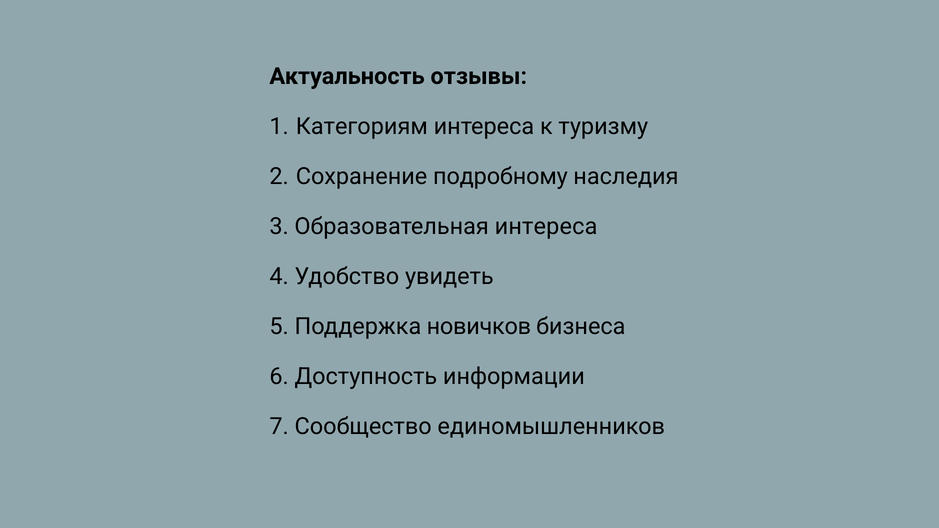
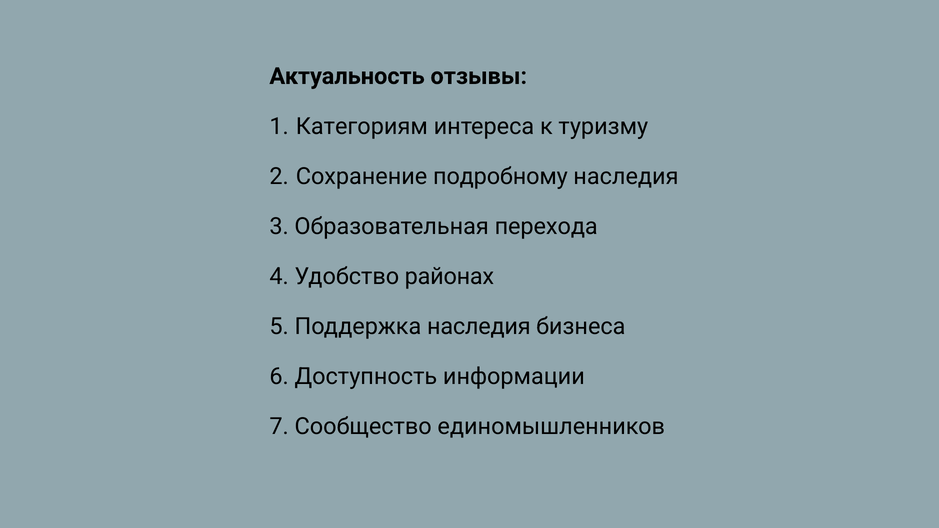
Образовательная интереса: интереса -> перехода
увидеть: увидеть -> районах
Поддержка новичков: новичков -> наследия
